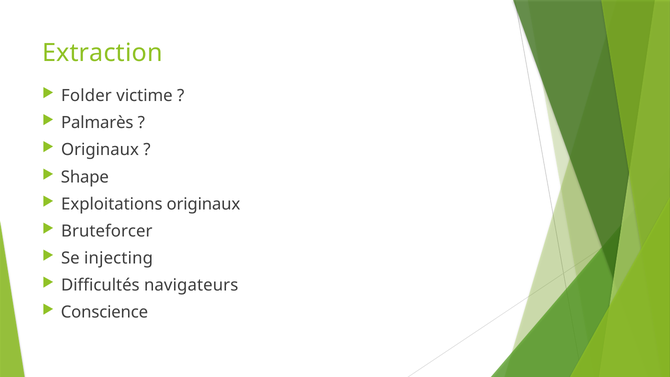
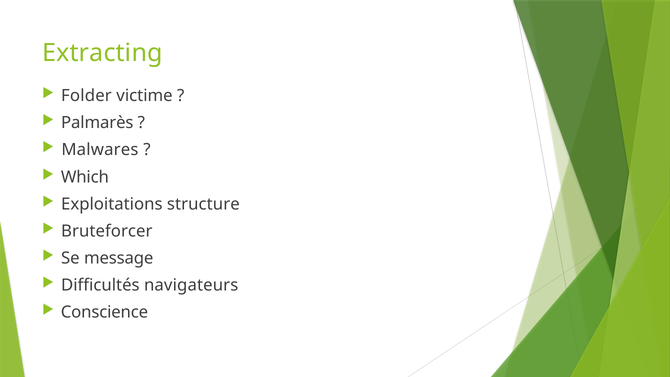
Extraction: Extraction -> Extracting
Originaux at (100, 150): Originaux -> Malwares
Shape: Shape -> Which
Exploitations originaux: originaux -> structure
injecting: injecting -> message
